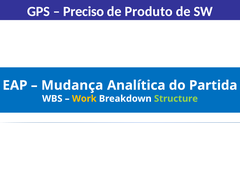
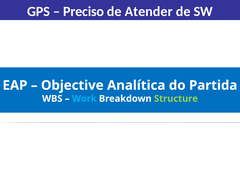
Produto: Produto -> Atender
Mudança: Mudança -> Objective
Work colour: yellow -> light blue
